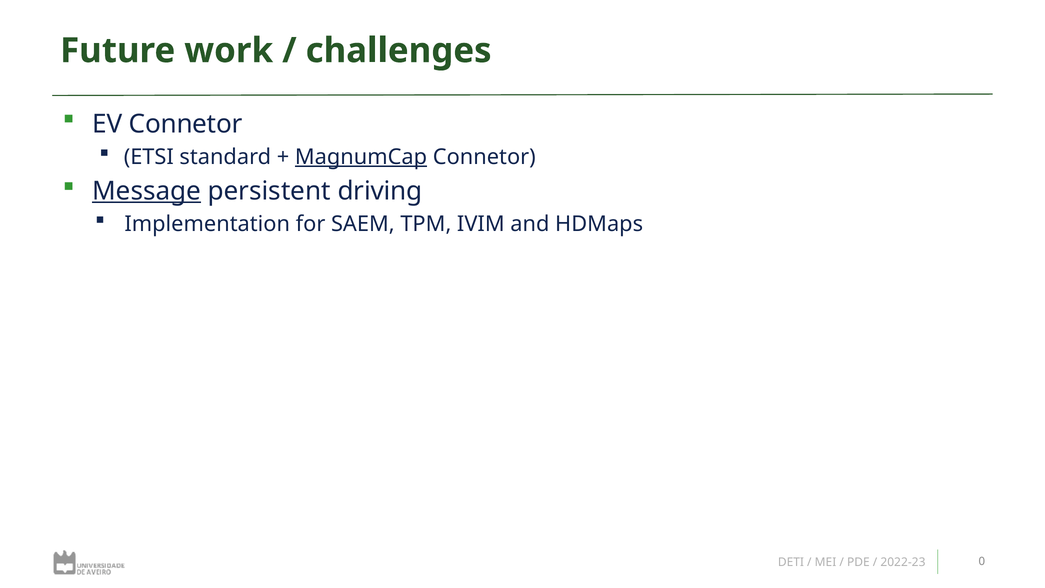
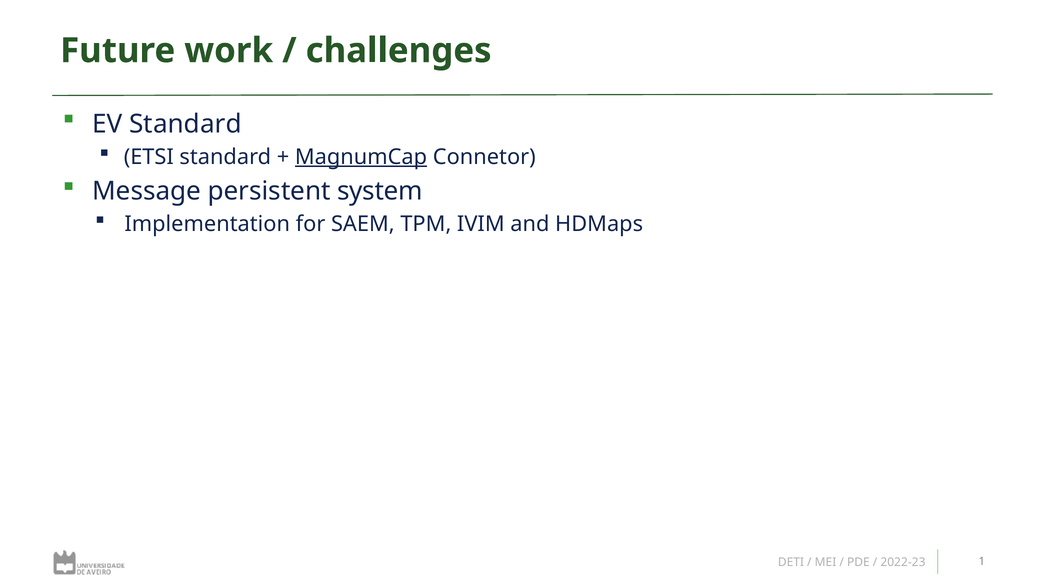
EV Connetor: Connetor -> Standard
Message underline: present -> none
driving: driving -> system
0: 0 -> 1
